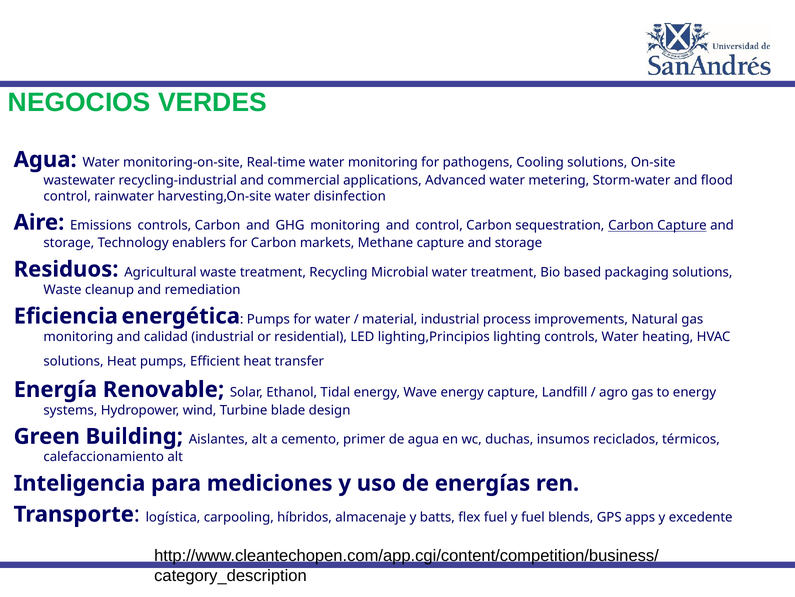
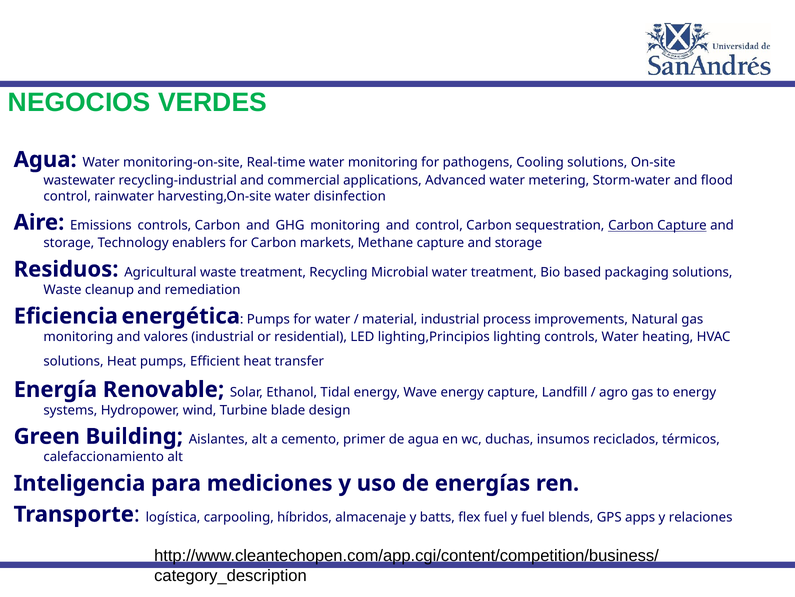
calidad: calidad -> valores
excedente: excedente -> relaciones
